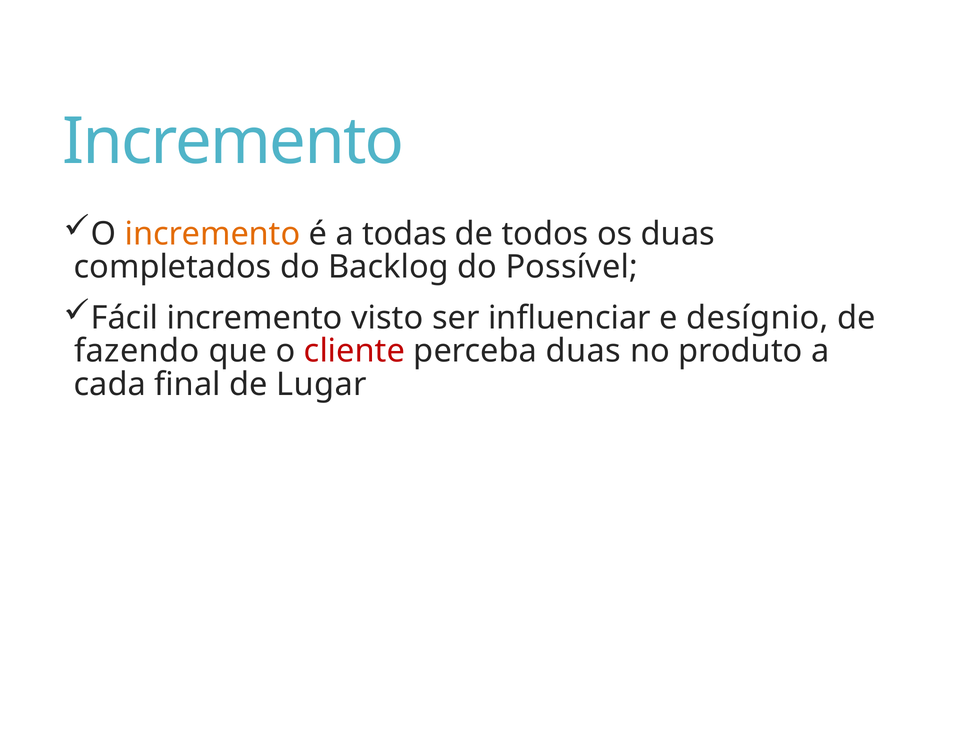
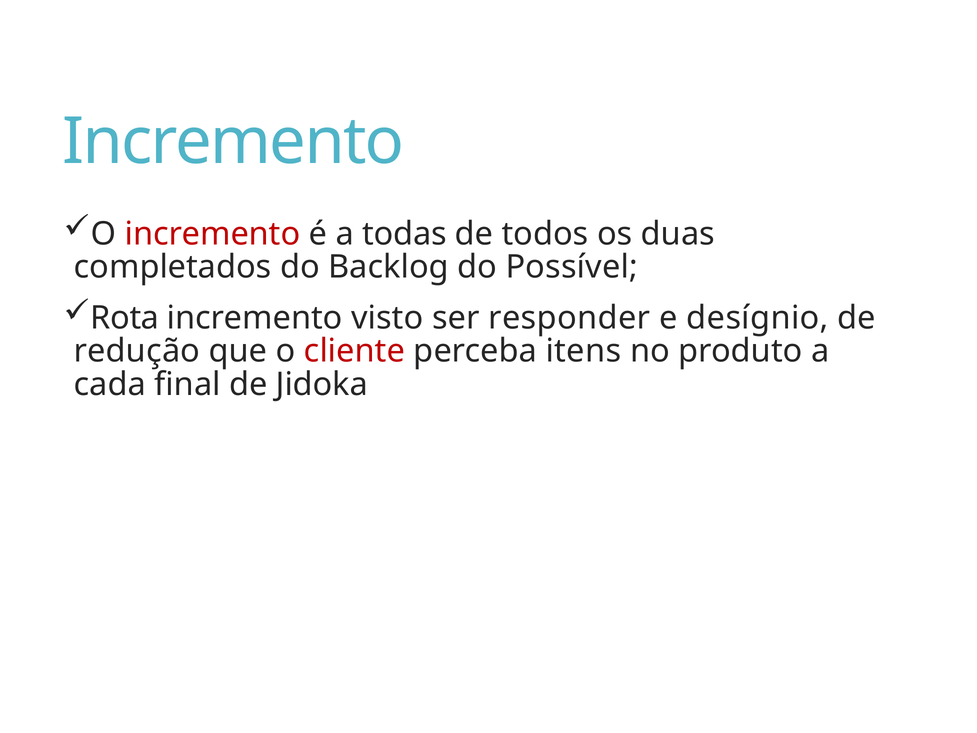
incremento at (213, 234) colour: orange -> red
Fácil: Fácil -> Rota
influenciar: influenciar -> responder
fazendo: fazendo -> redução
perceba duas: duas -> itens
Lugar: Lugar -> Jidoka
